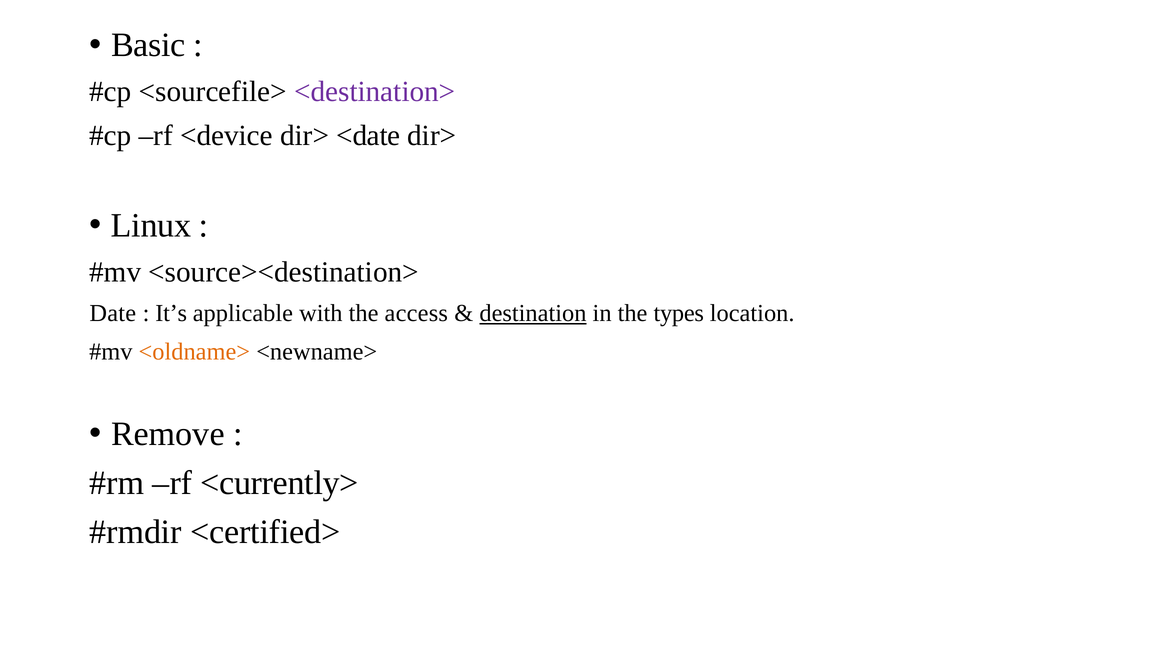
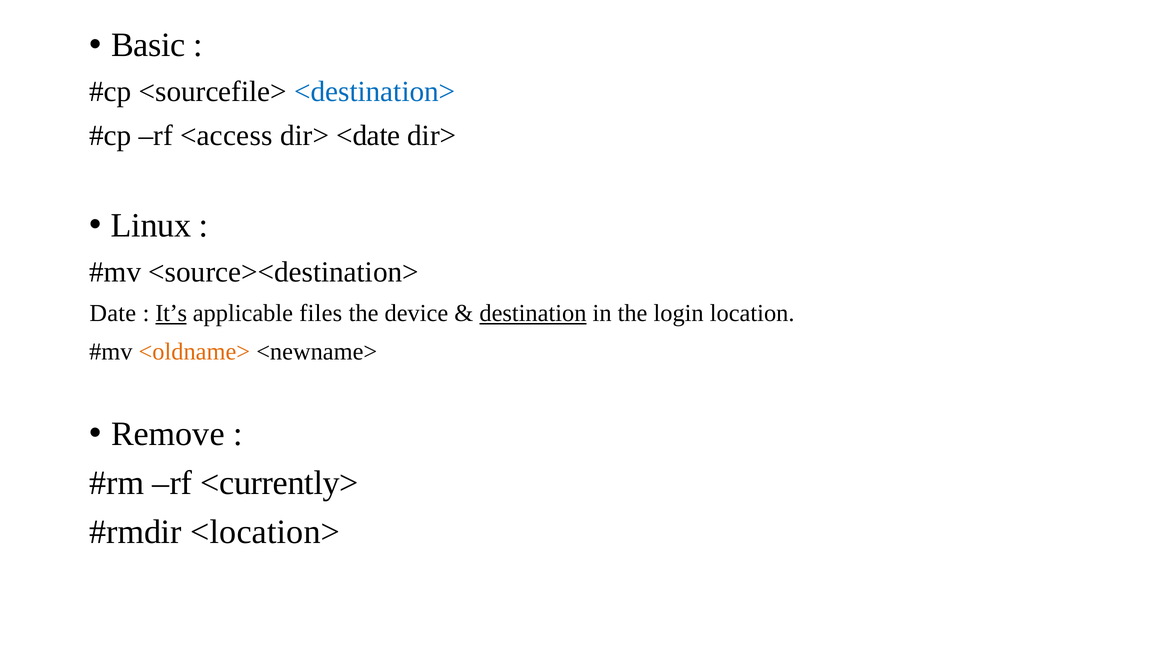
<destination> colour: purple -> blue
<device: <device -> <access
It’s underline: none -> present
with: with -> files
access: access -> device
types: types -> login
<certified>: <certified> -> <location>
